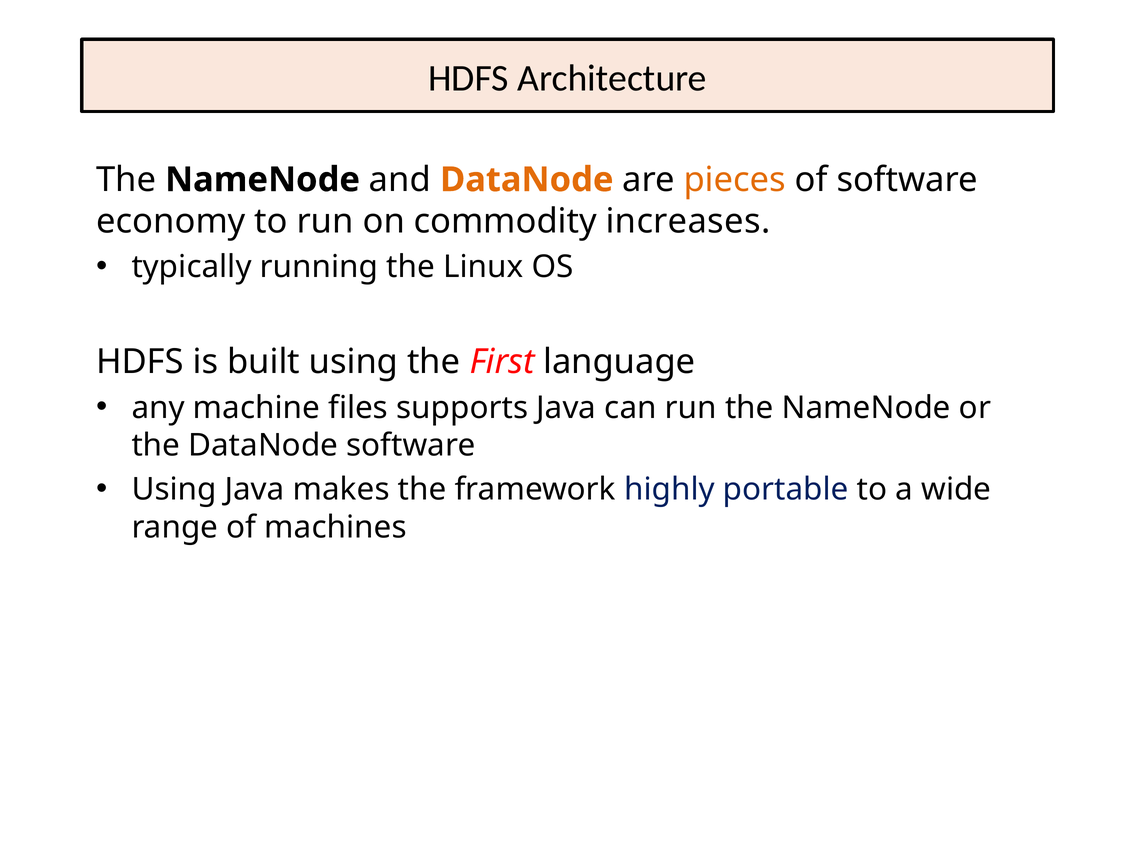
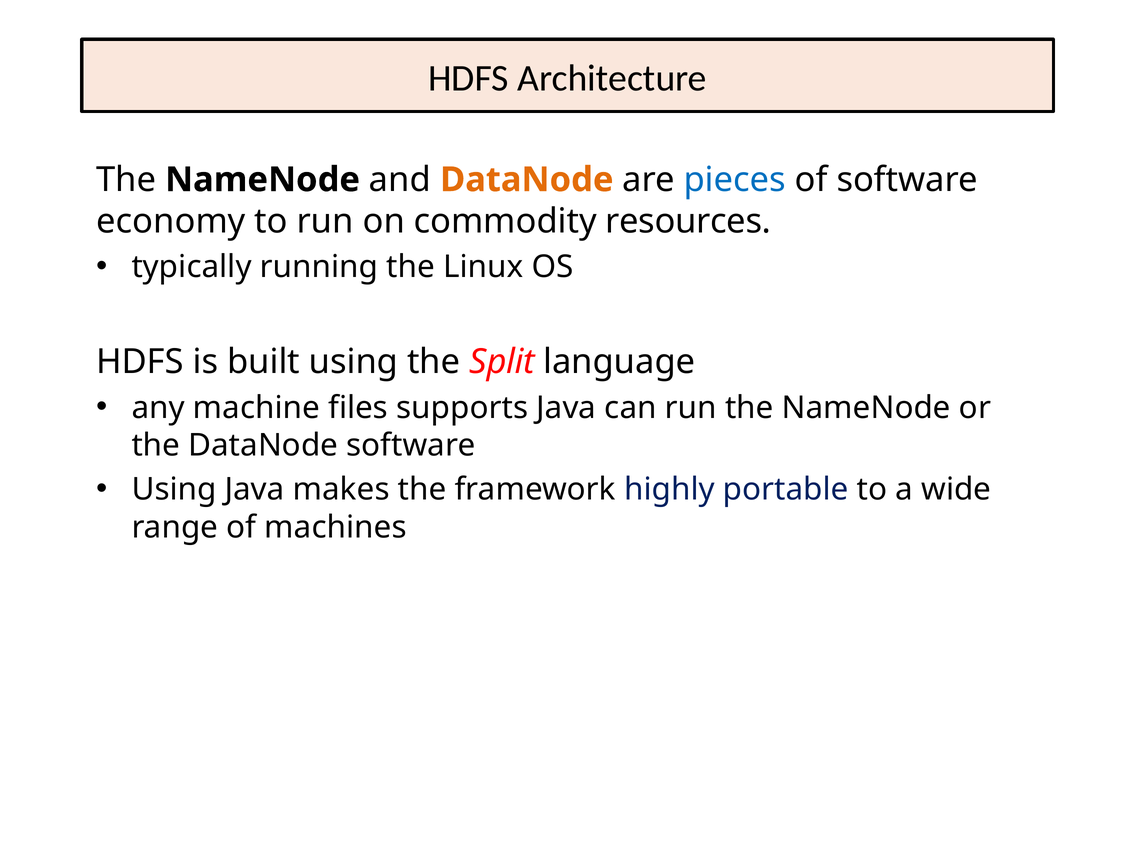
pieces colour: orange -> blue
increases: increases -> resources
First: First -> Split
